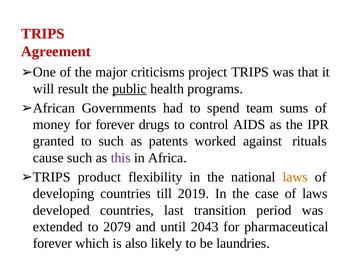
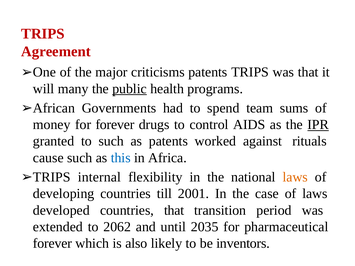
criticisms project: project -> patents
result: result -> many
IPR underline: none -> present
this colour: purple -> blue
product: product -> internal
2019: 2019 -> 2001
countries last: last -> that
2079: 2079 -> 2062
2043: 2043 -> 2035
laundries: laundries -> inventors
